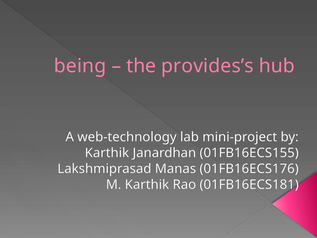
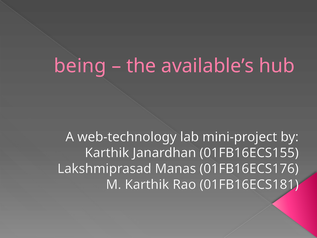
provides’s: provides’s -> available’s
